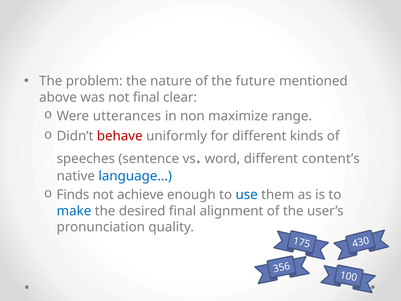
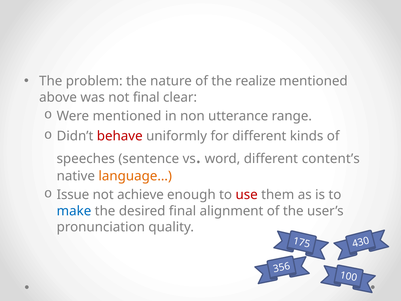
future: future -> realize
Were utterances: utterances -> mentioned
maximize: maximize -> utterance
language… colour: blue -> orange
Finds: Finds -> Issue
use colour: blue -> red
